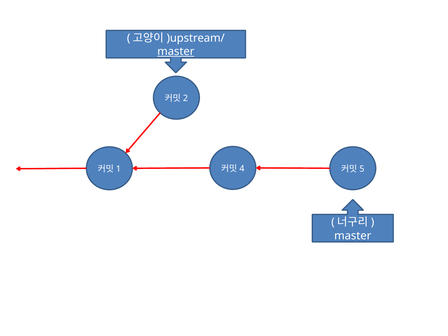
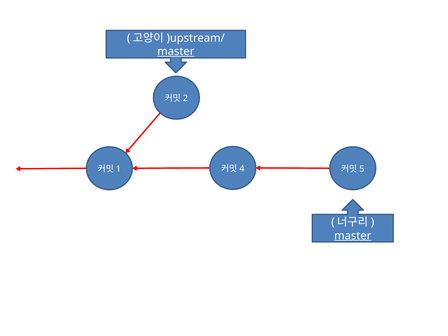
master at (353, 236) underline: none -> present
